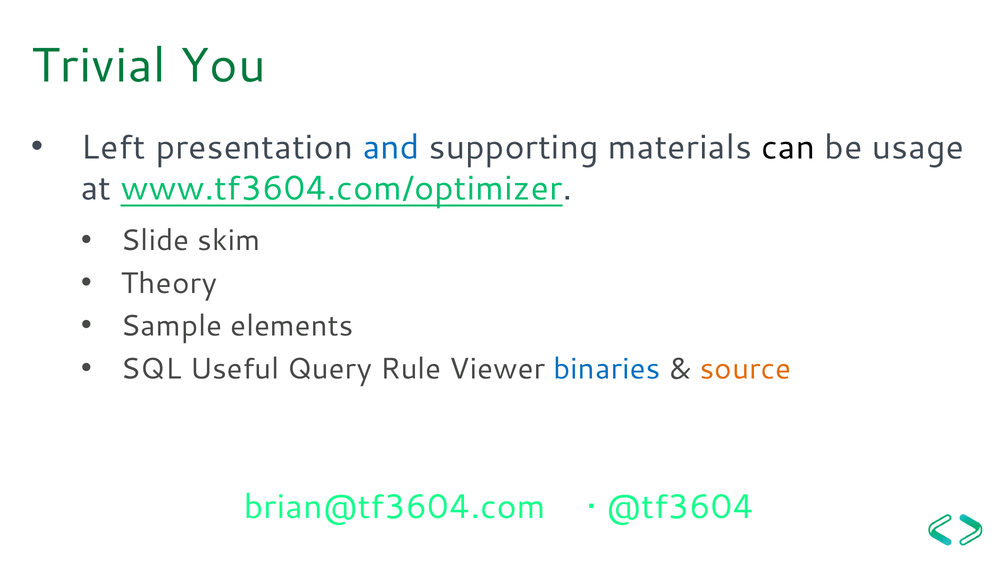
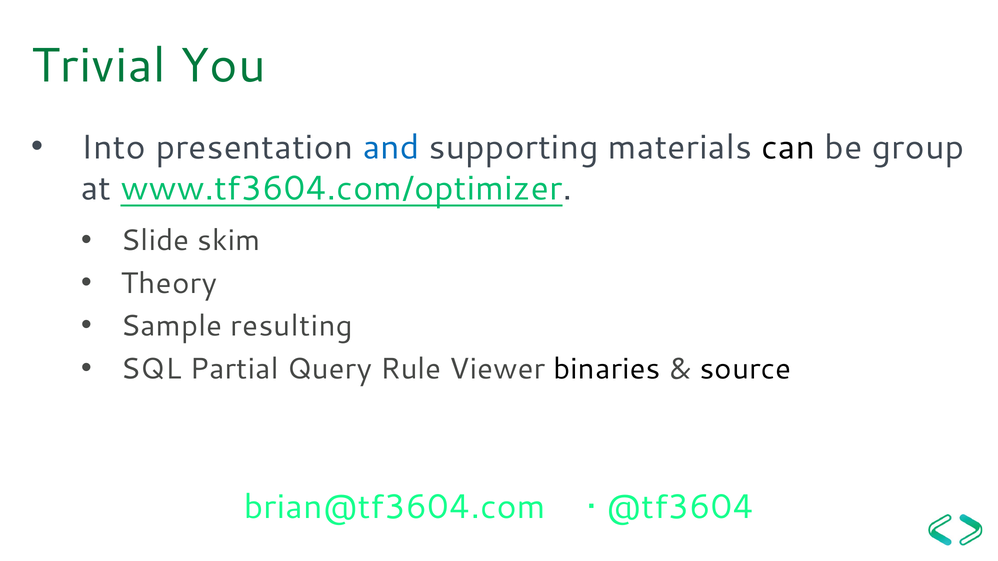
Left: Left -> Into
usage: usage -> group
elements: elements -> resulting
Useful: Useful -> Partial
binaries colour: blue -> black
source colour: orange -> black
